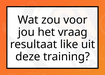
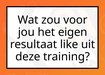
vraag: vraag -> eigen
